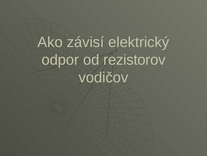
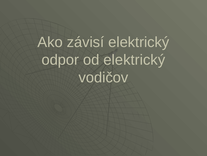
od rezistorov: rezistorov -> elektrický
